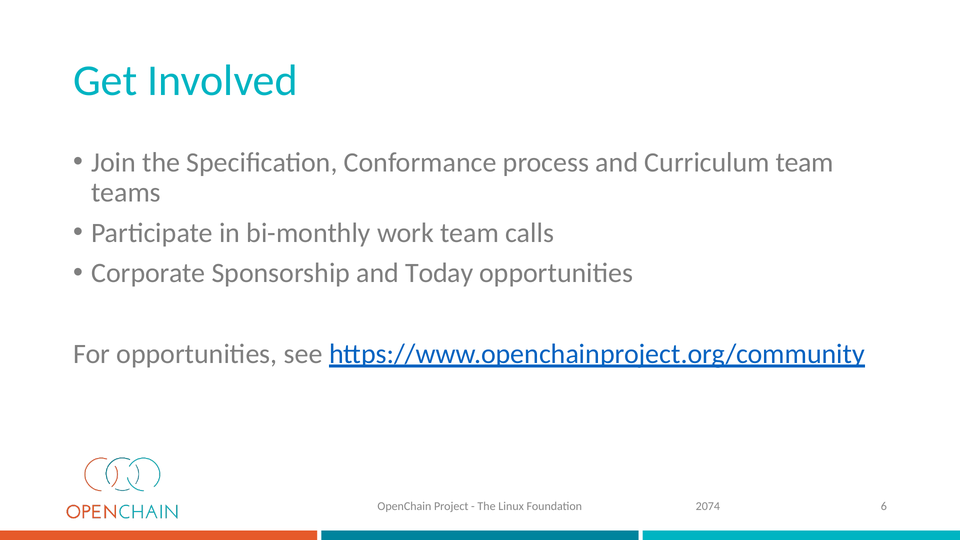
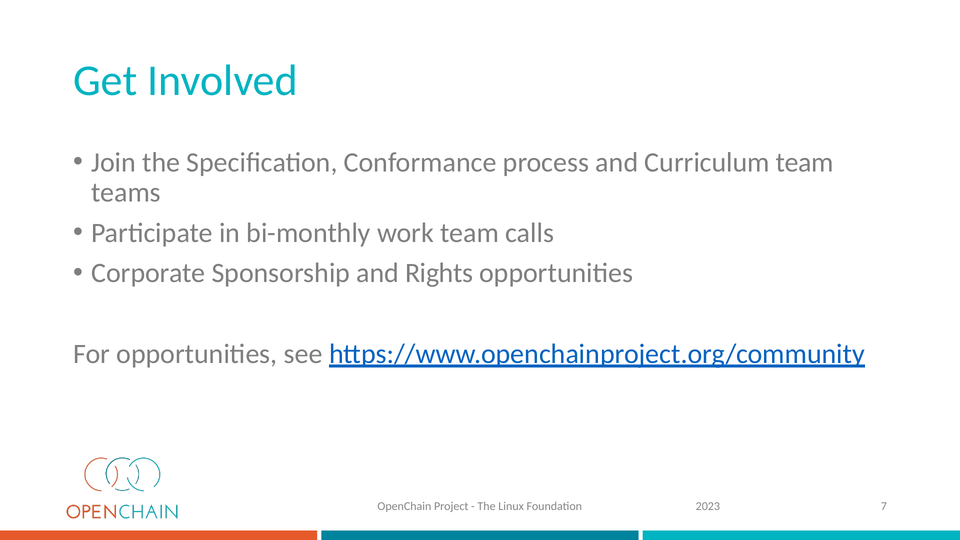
Today: Today -> Rights
2074: 2074 -> 2023
6: 6 -> 7
